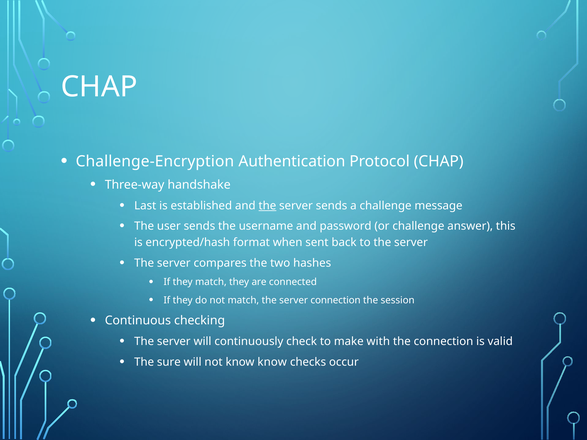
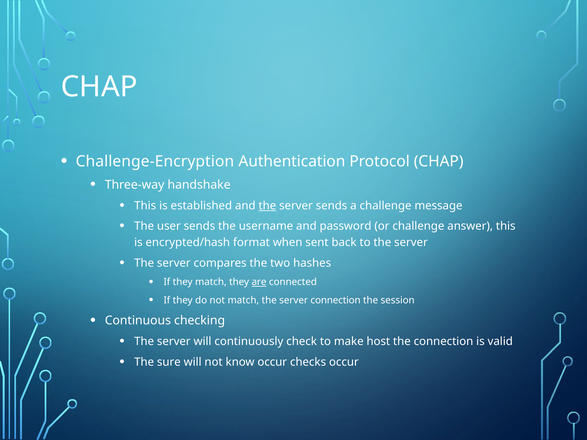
Last at (145, 206): Last -> This
are underline: none -> present
with: with -> host
know know: know -> occur
